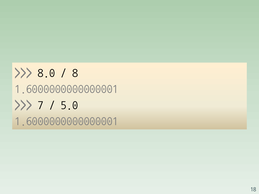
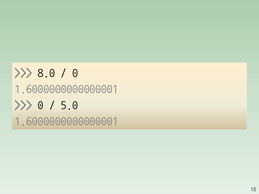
8 at (75, 73): 8 -> 0
7 at (41, 105): 7 -> 0
